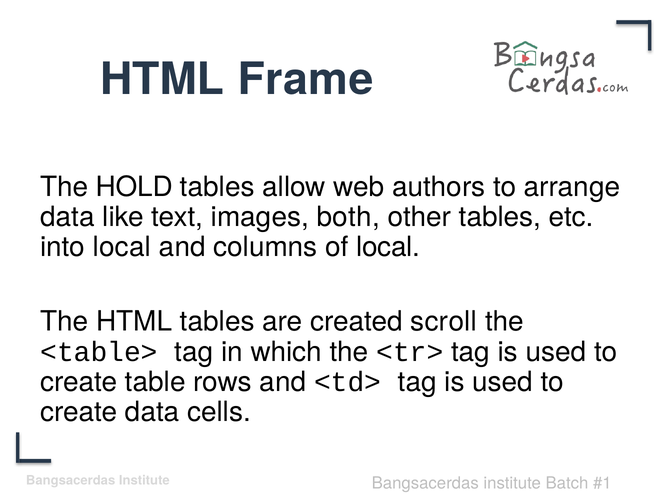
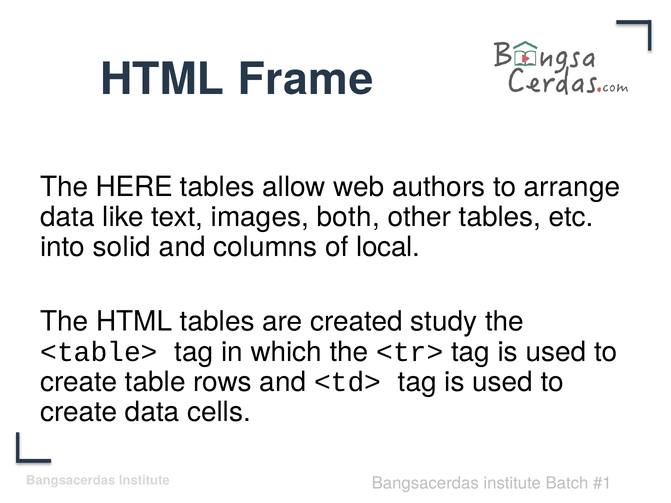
HOLD: HOLD -> HERE
into local: local -> solid
scroll: scroll -> study
